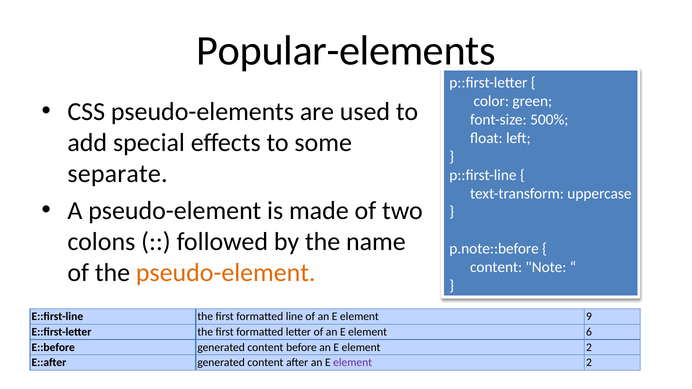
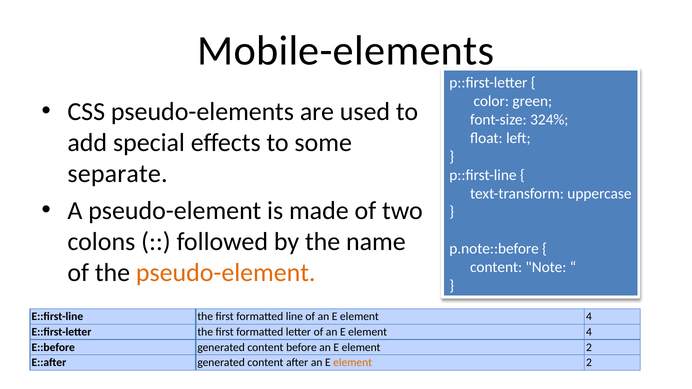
Popular-elements: Popular-elements -> Mobile-elements
500%: 500% -> 324%
9 at (589, 317): 9 -> 4
6 at (589, 332): 6 -> 4
element at (353, 363) colour: purple -> orange
